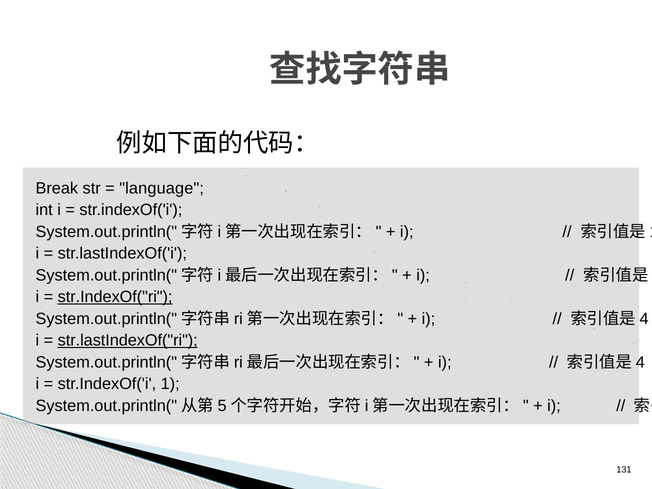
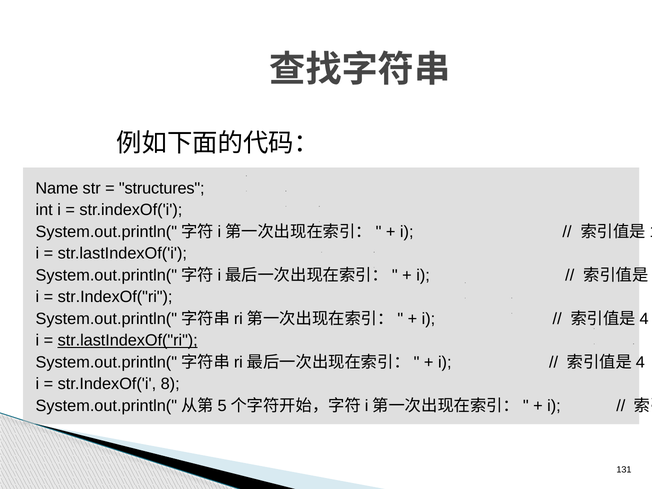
Break: Break -> Name
language: language -> structures
str.IndexOf("ri underline: present -> none
1: 1 -> 8
